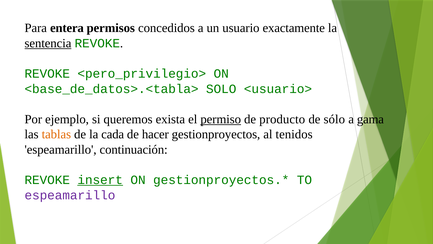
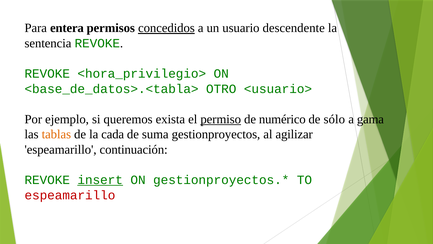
concedidos underline: none -> present
exactamente: exactamente -> descendente
sentencia underline: present -> none
<pero_privilegio>: <pero_privilegio> -> <hora_privilegio>
SOLO: SOLO -> OTRO
producto: producto -> numérico
hacer: hacer -> suma
tenidos: tenidos -> agilizar
espeamarillo at (70, 195) colour: purple -> red
